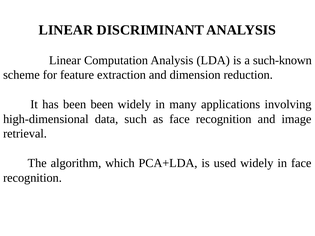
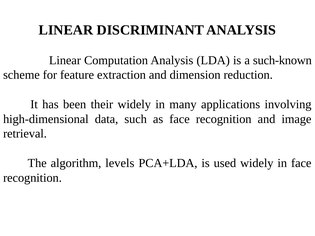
been been: been -> their
which: which -> levels
